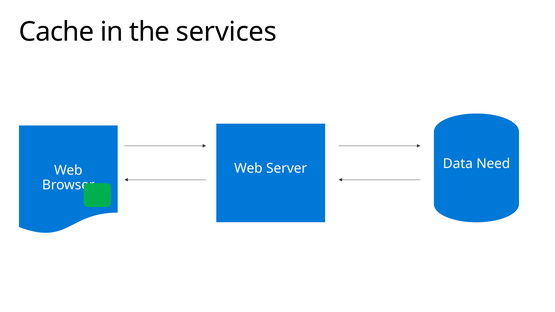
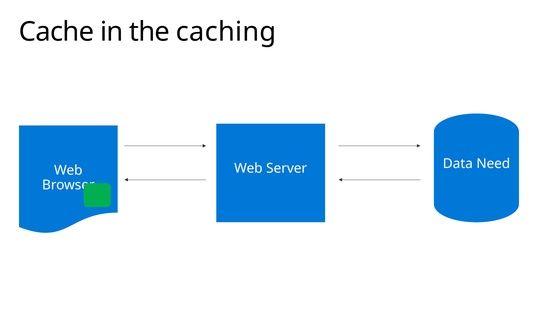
services: services -> caching
